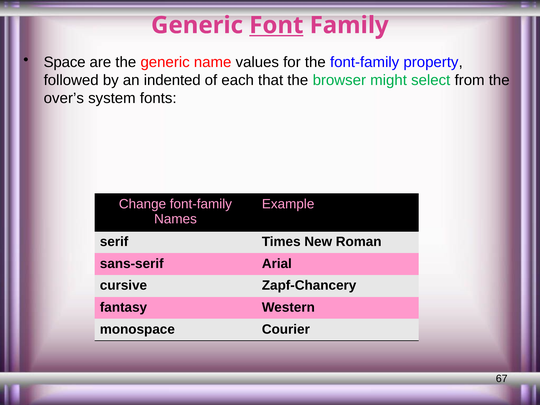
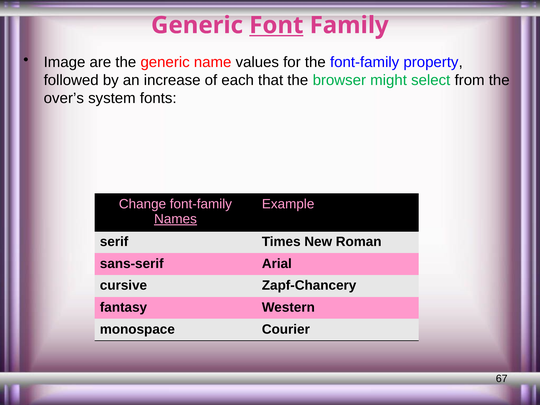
Space: Space -> Image
indented: indented -> increase
Names underline: none -> present
